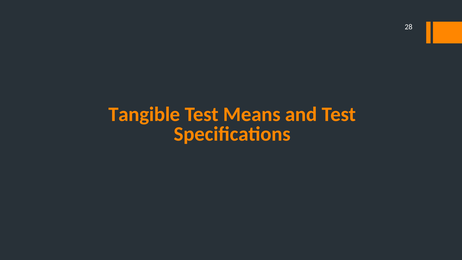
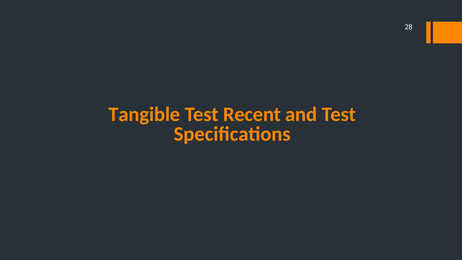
Means: Means -> Recent
